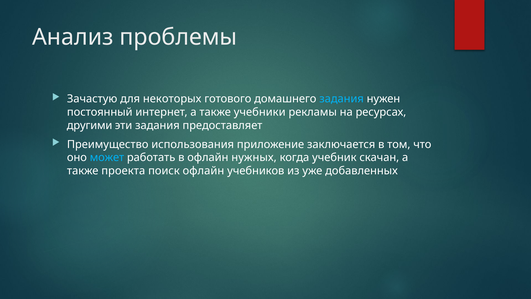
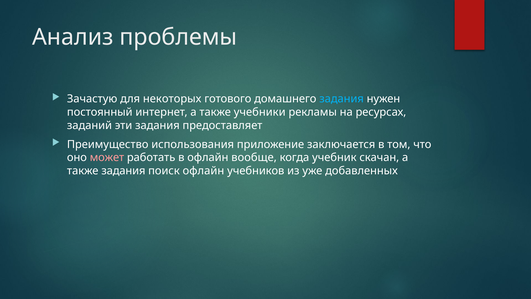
другими: другими -> заданий
может colour: light blue -> pink
нужных: нужных -> вообще
также проекта: проекта -> задания
